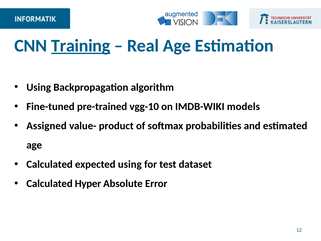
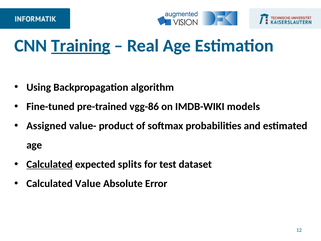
vgg-10: vgg-10 -> vgg-86
Calculated at (50, 164) underline: none -> present
expected using: using -> splits
Hyper: Hyper -> Value
